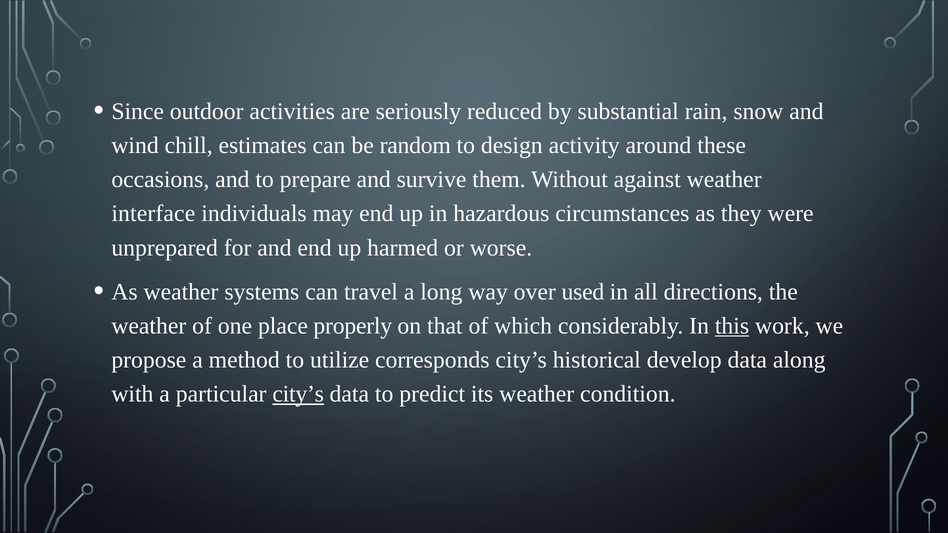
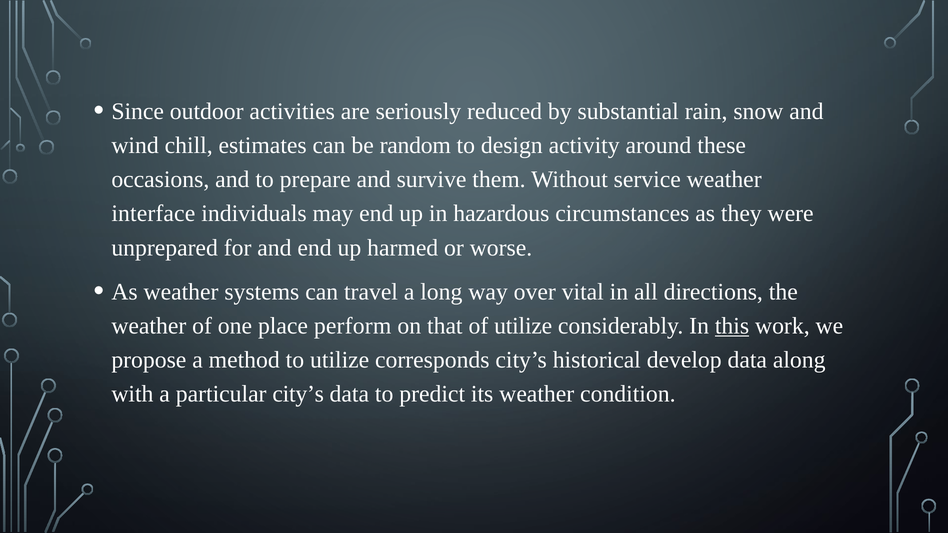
against: against -> service
used: used -> vital
properly: properly -> perform
of which: which -> utilize
city’s at (298, 394) underline: present -> none
